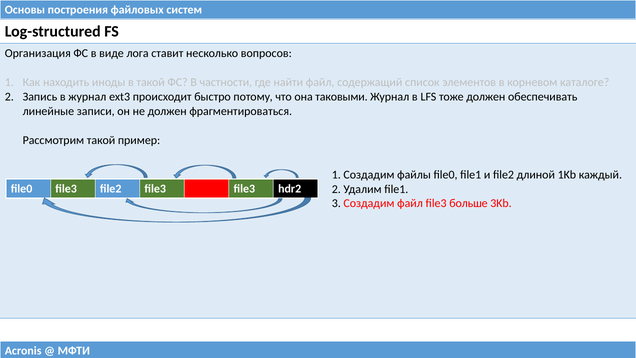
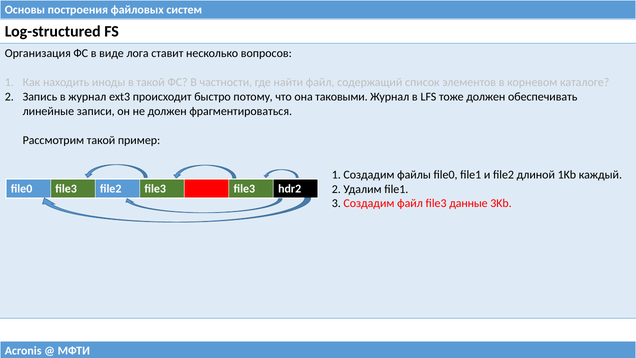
больше: больше -> данные
